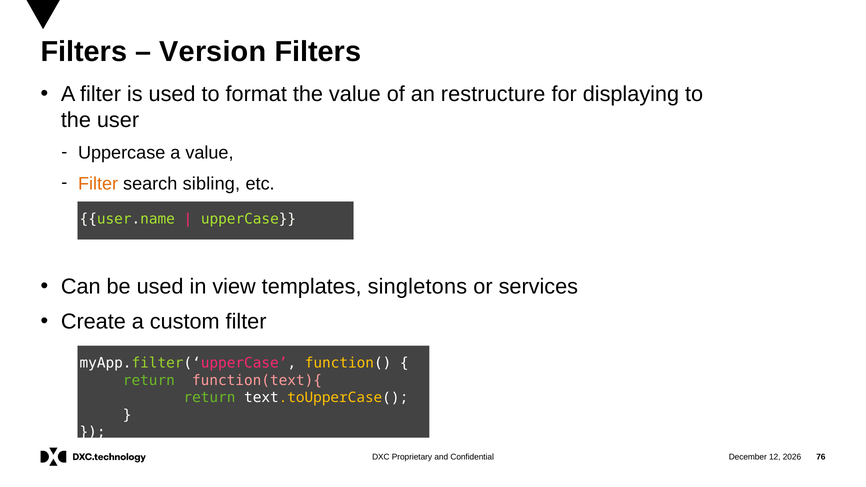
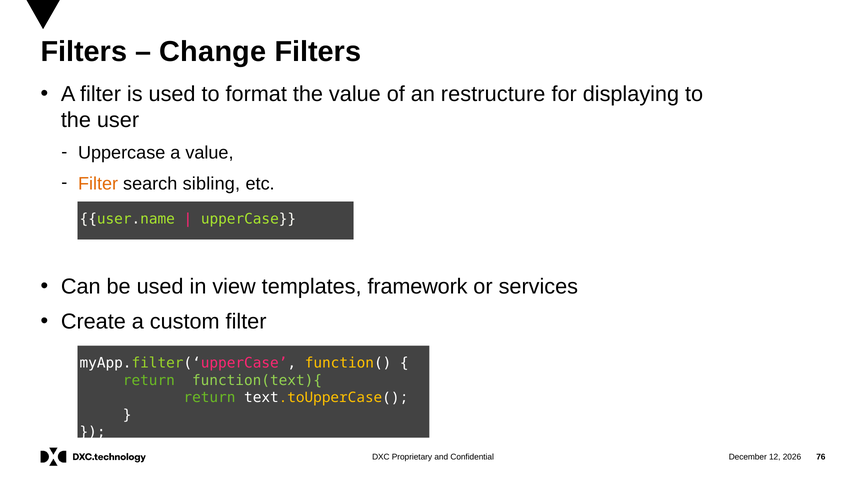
Version: Version -> Change
singletons: singletons -> framework
function(text){ colour: pink -> light green
